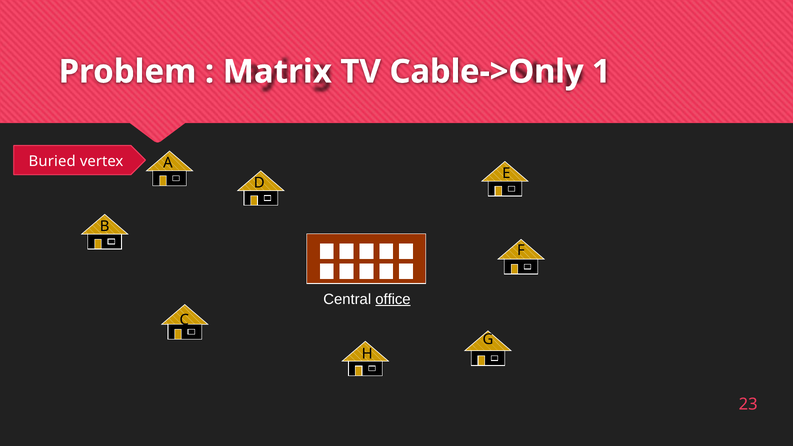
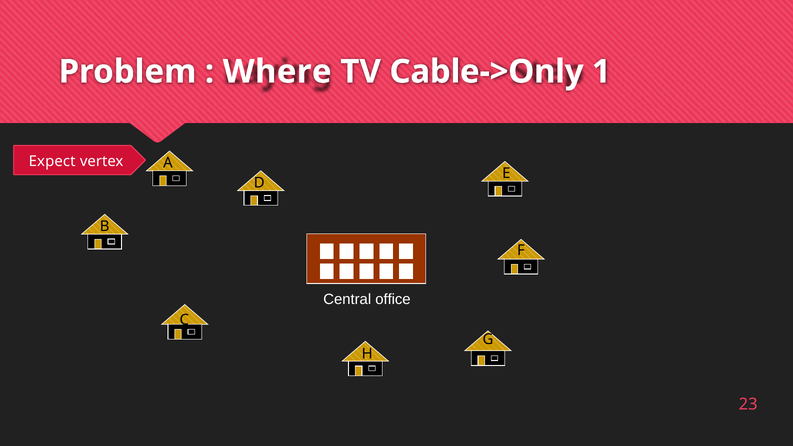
Matrix: Matrix -> Where
Buried: Buried -> Expect
office underline: present -> none
